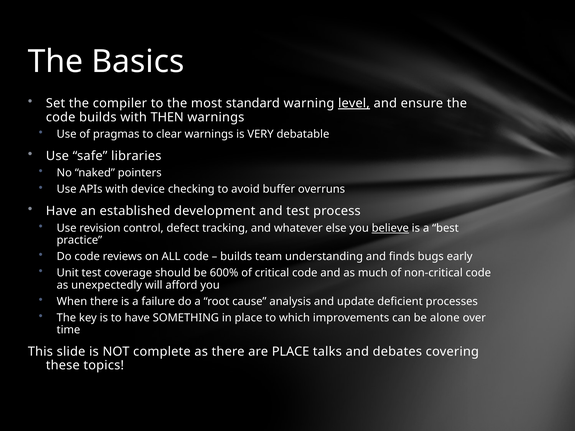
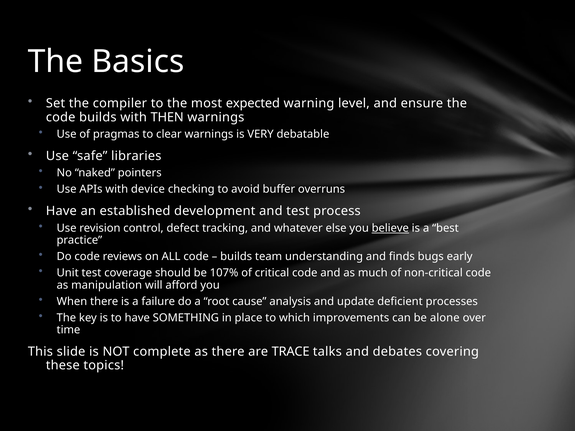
standard: standard -> expected
level underline: present -> none
600%: 600% -> 107%
unexpectedly: unexpectedly -> manipulation
are PLACE: PLACE -> TRACE
